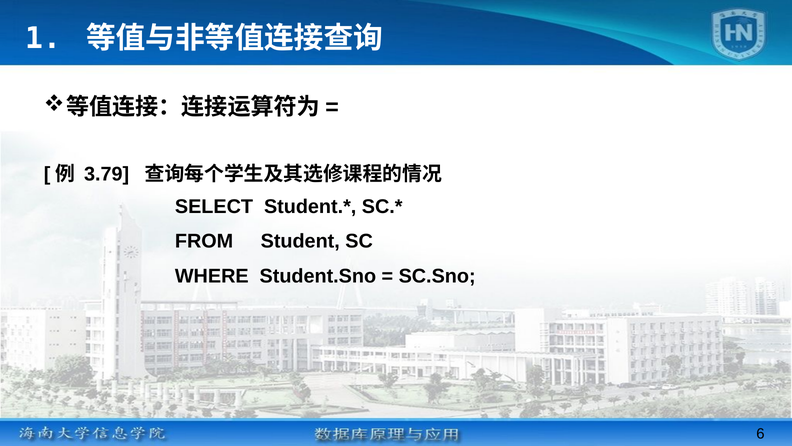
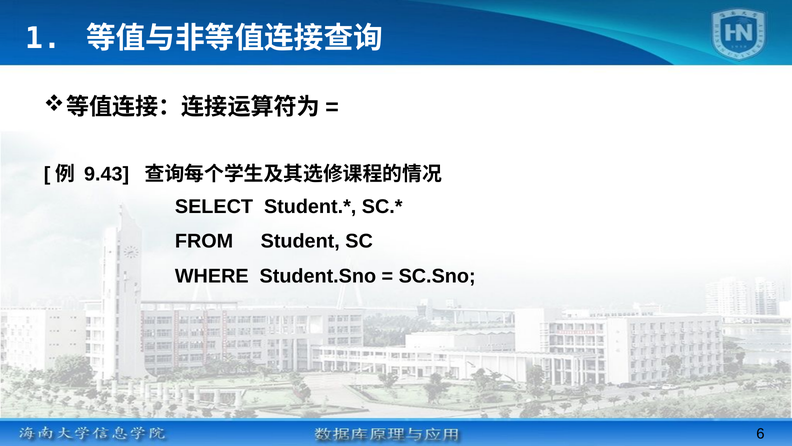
3.79: 3.79 -> 9.43
